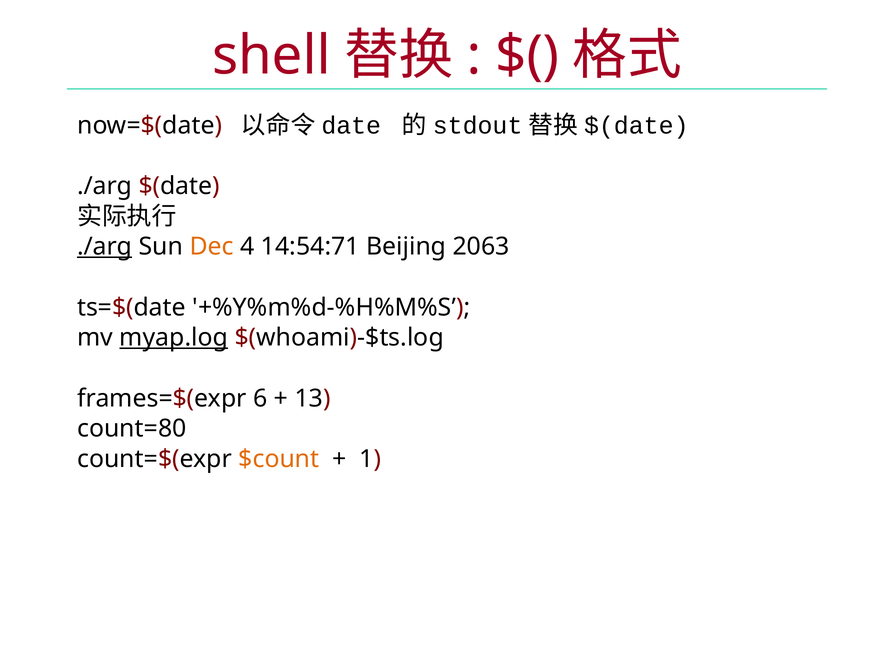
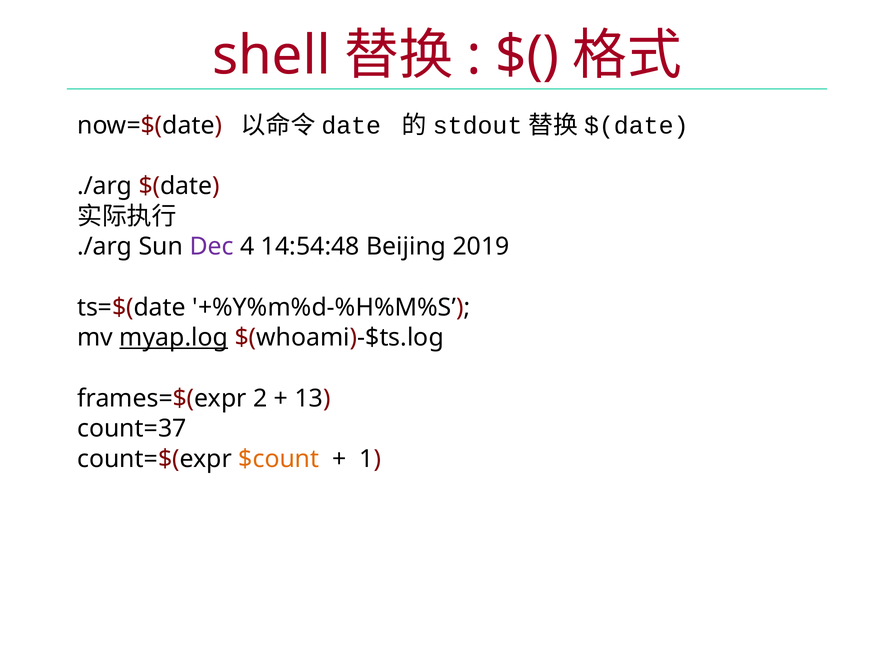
./arg at (105, 247) underline: present -> none
Dec colour: orange -> purple
14:54:71: 14:54:71 -> 14:54:48
2063: 2063 -> 2019
6: 6 -> 2
count=80: count=80 -> count=37
